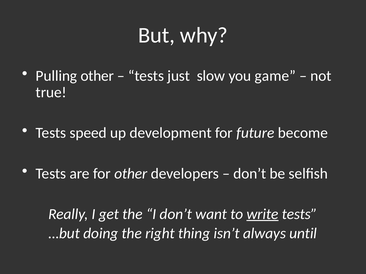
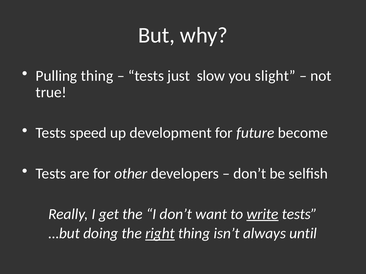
Pulling other: other -> thing
game: game -> slight
right underline: none -> present
